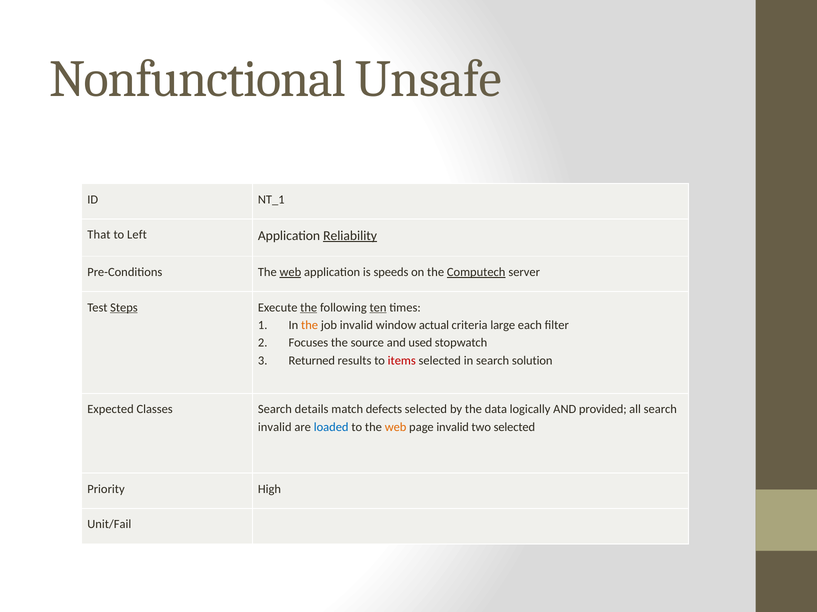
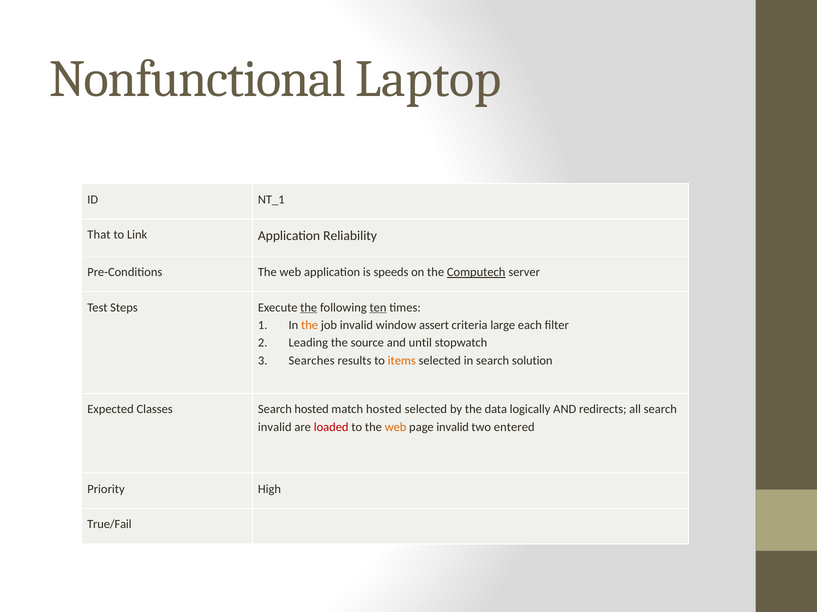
Unsafe: Unsafe -> Laptop
Left: Left -> Link
Reliability underline: present -> none
web at (290, 272) underline: present -> none
Steps underline: present -> none
actual: actual -> assert
Focuses: Focuses -> Leading
used: used -> until
Returned: Returned -> Searches
items colour: red -> orange
Search details: details -> hosted
match defects: defects -> hosted
provided: provided -> redirects
loaded colour: blue -> red
two selected: selected -> entered
Unit/Fail: Unit/Fail -> True/Fail
